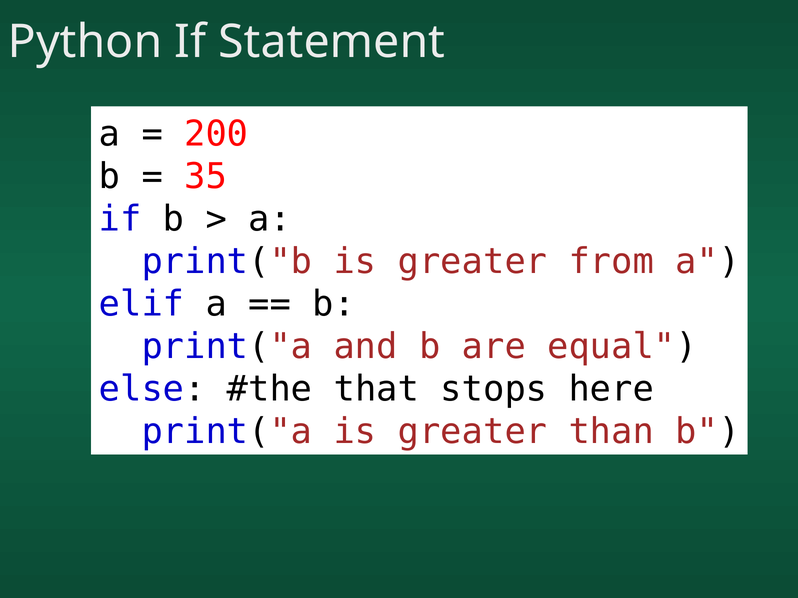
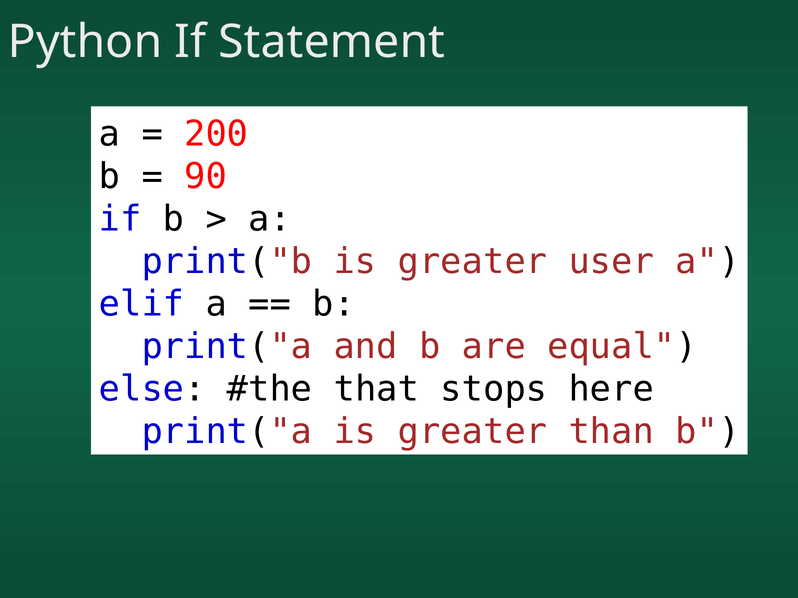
35: 35 -> 90
from: from -> user
